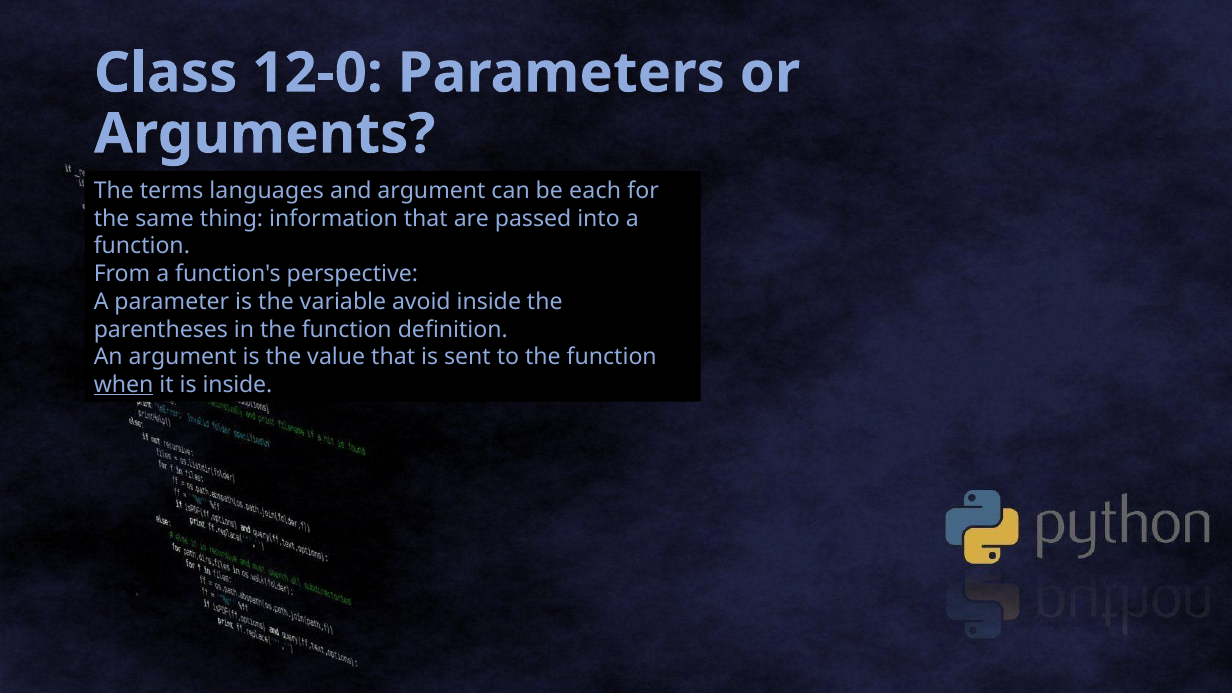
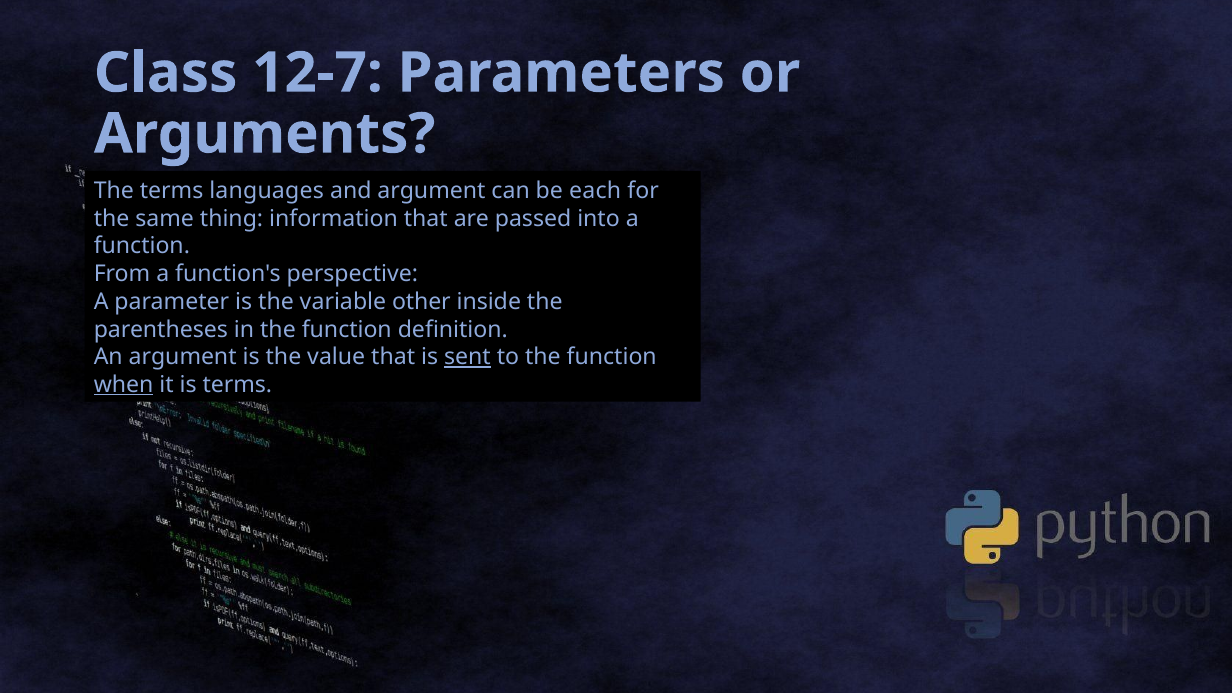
12-0: 12-0 -> 12-7
avoid: avoid -> other
sent underline: none -> present
is inside: inside -> terms
